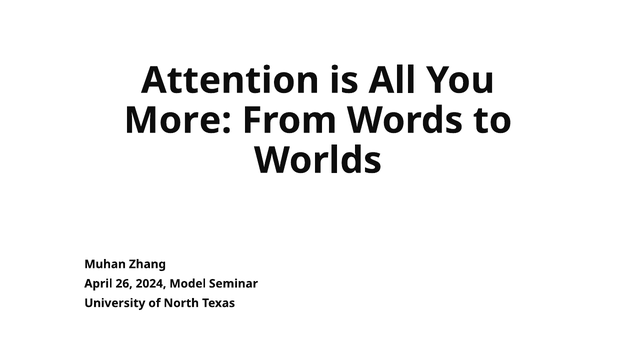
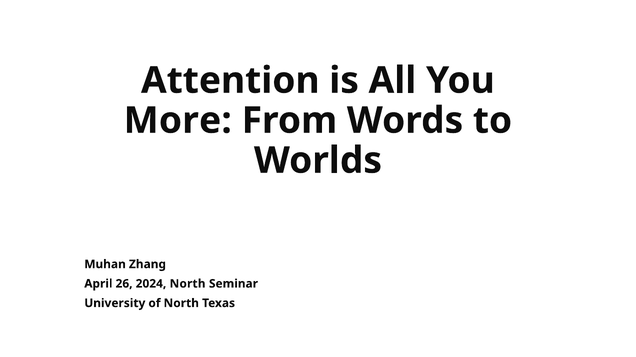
2024 Model: Model -> North
